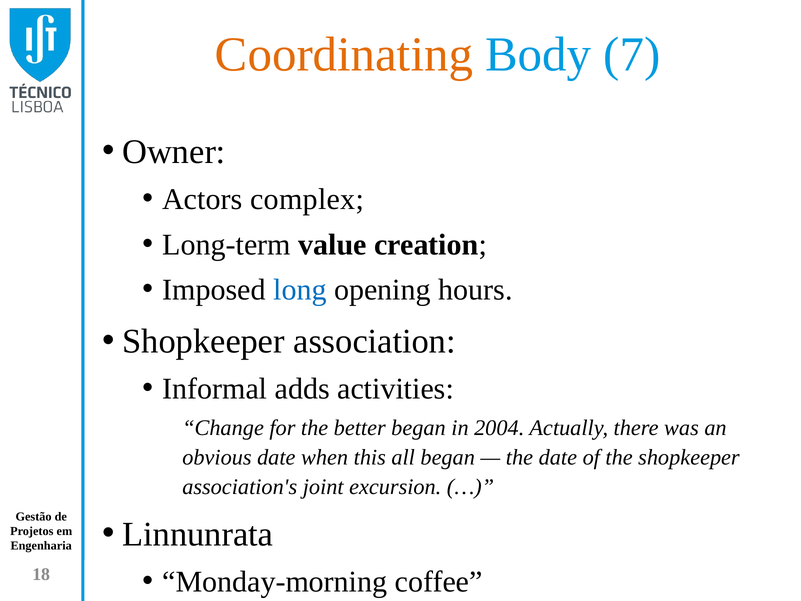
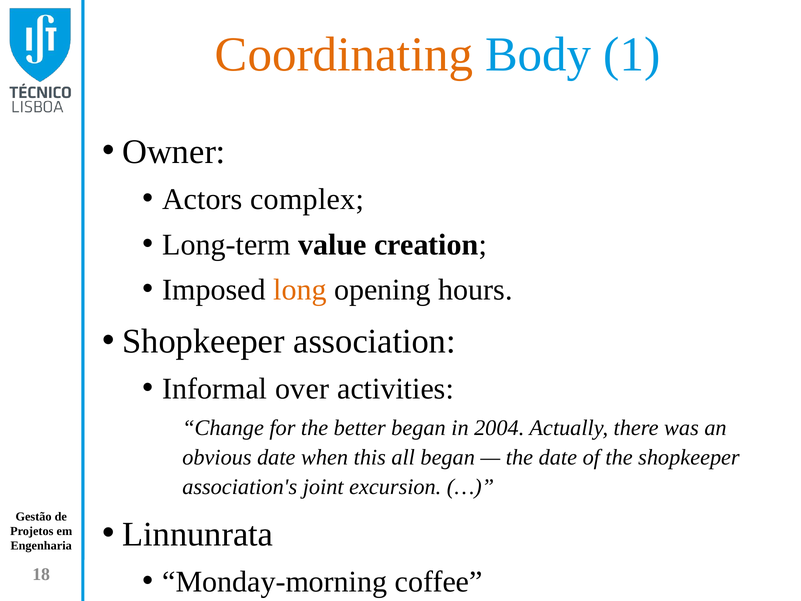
7: 7 -> 1
long colour: blue -> orange
adds: adds -> over
